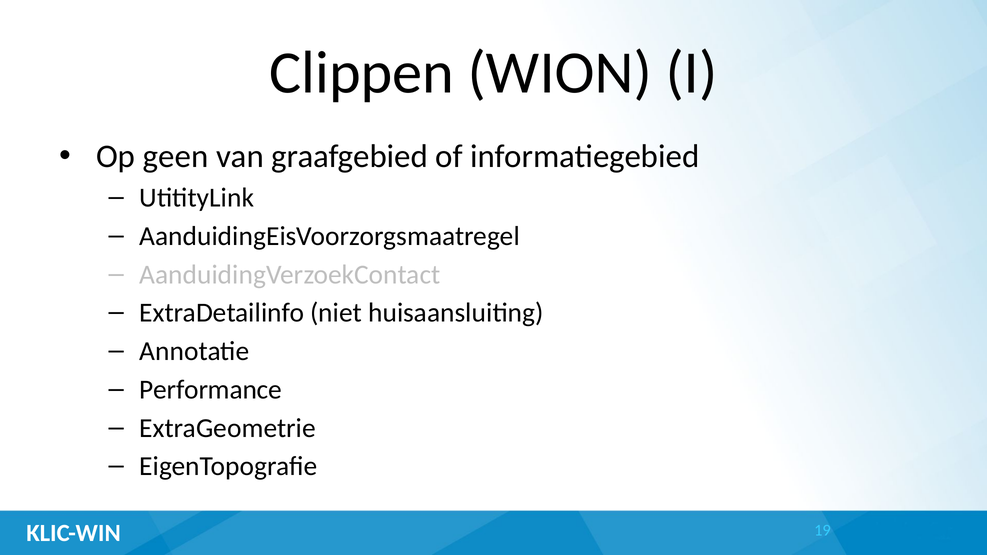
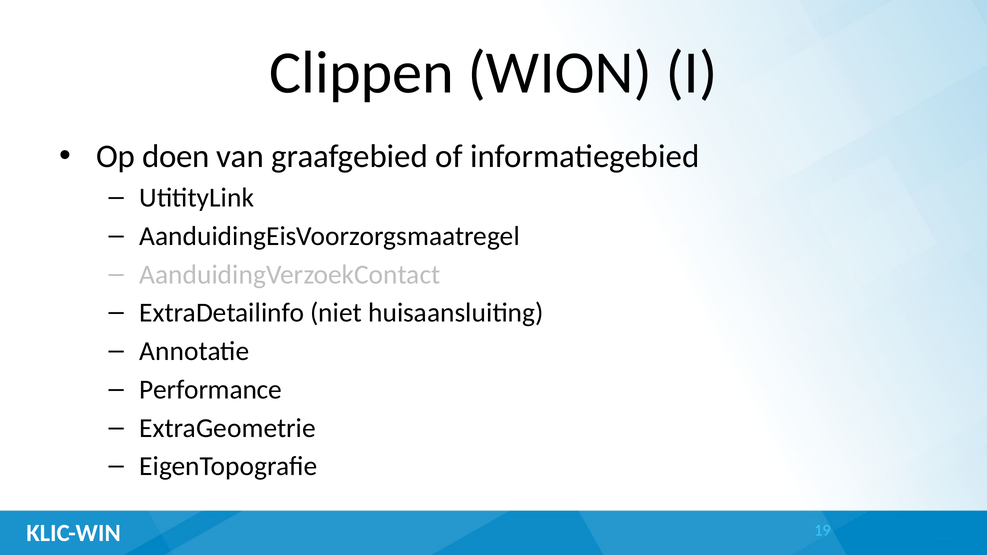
geen: geen -> doen
